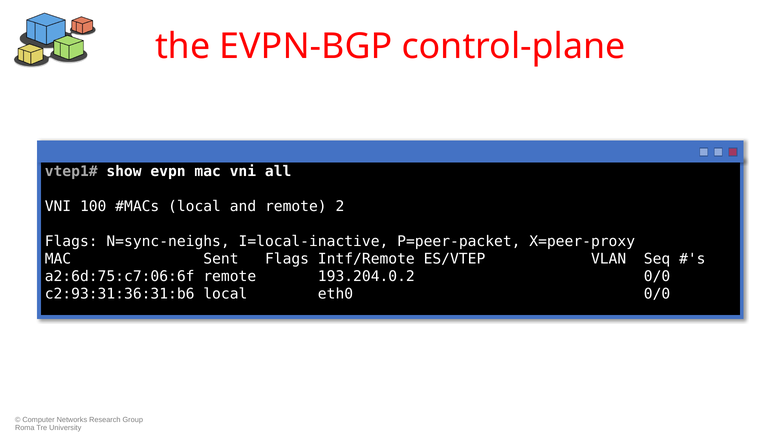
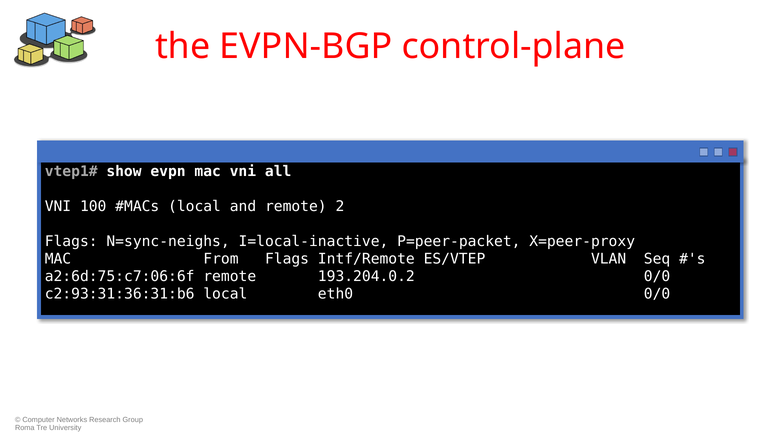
Sent: Sent -> From
